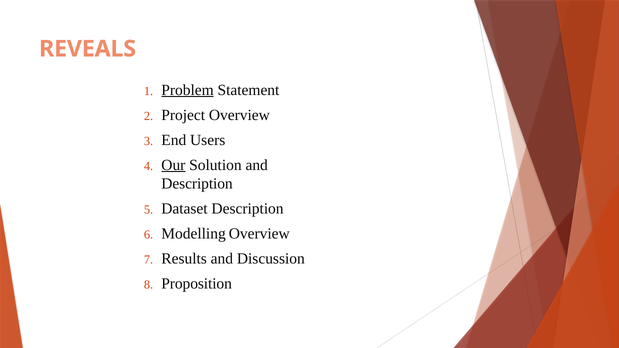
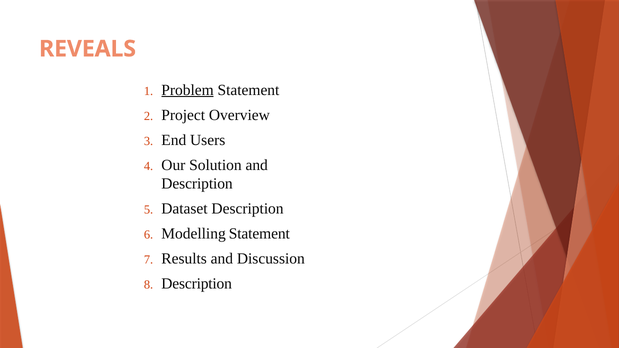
Our underline: present -> none
Modelling Overview: Overview -> Statement
Proposition at (197, 284): Proposition -> Description
